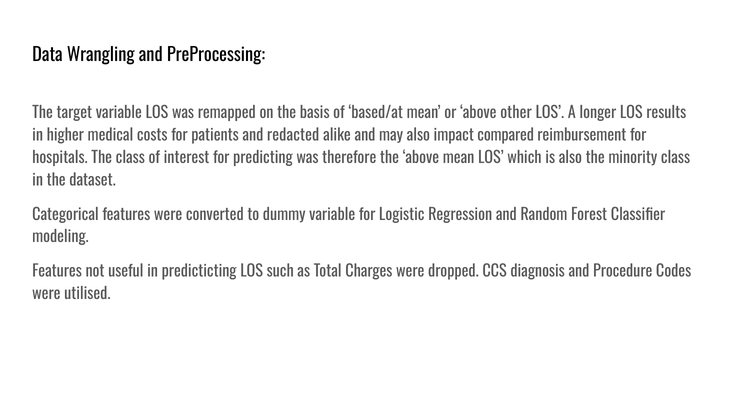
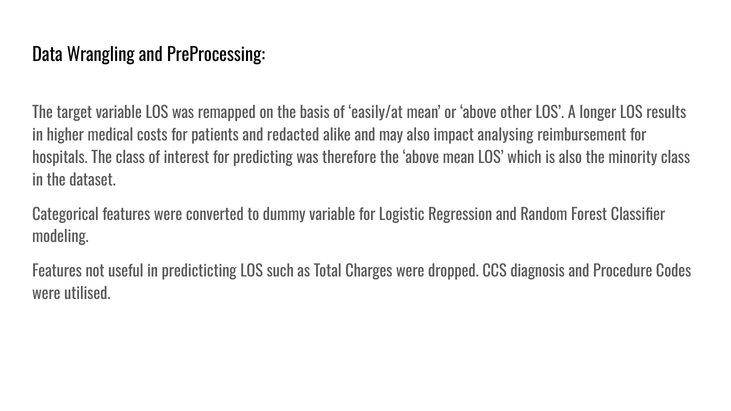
based/at: based/at -> easily/at
compared: compared -> analysing
